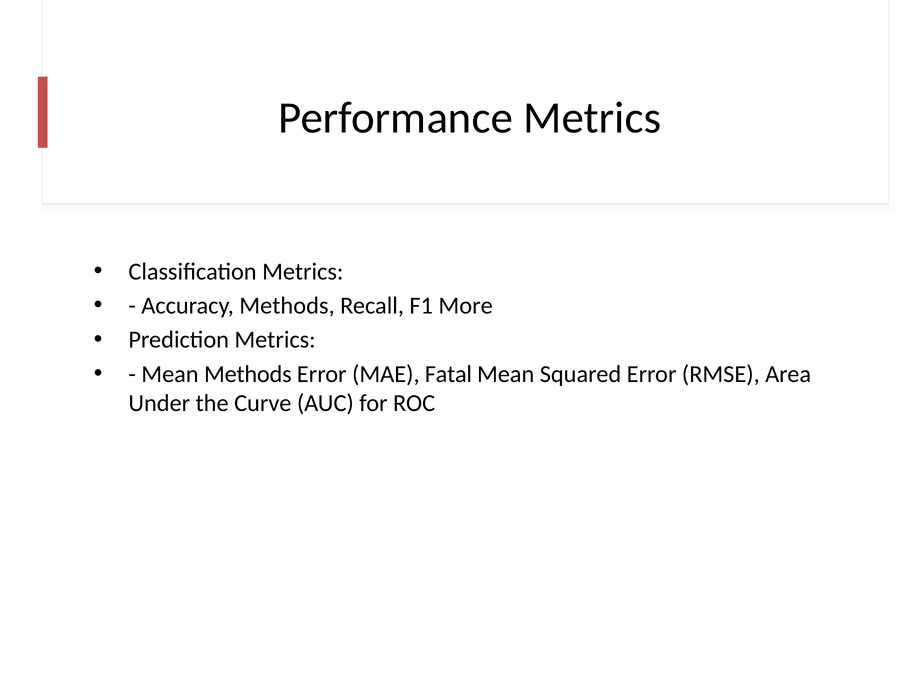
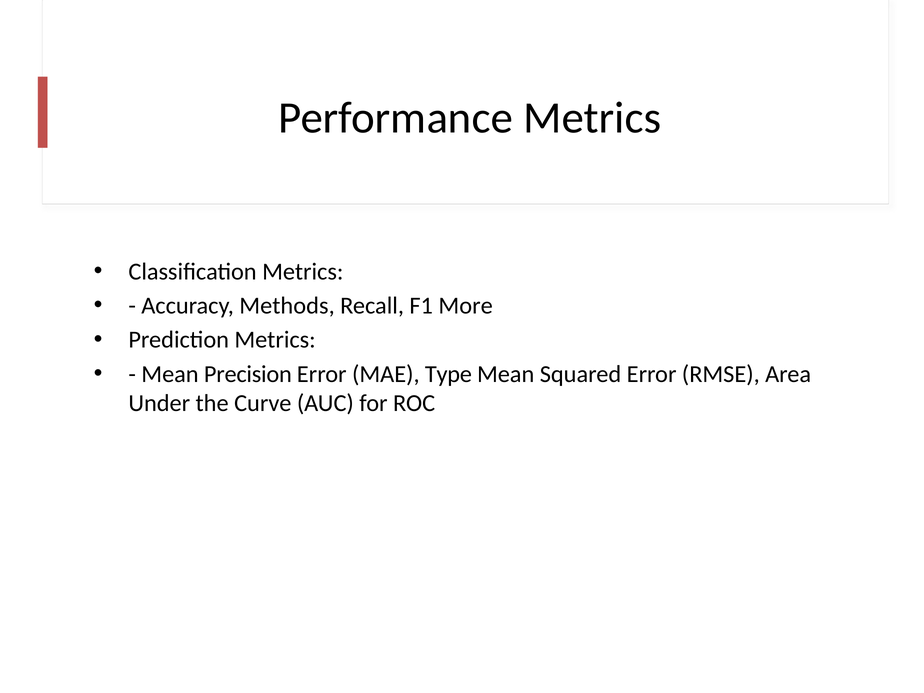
Mean Methods: Methods -> Precision
Fatal: Fatal -> Type
